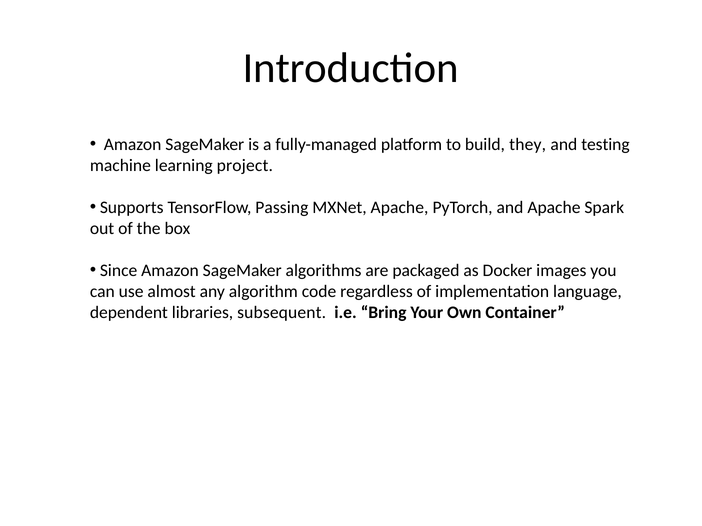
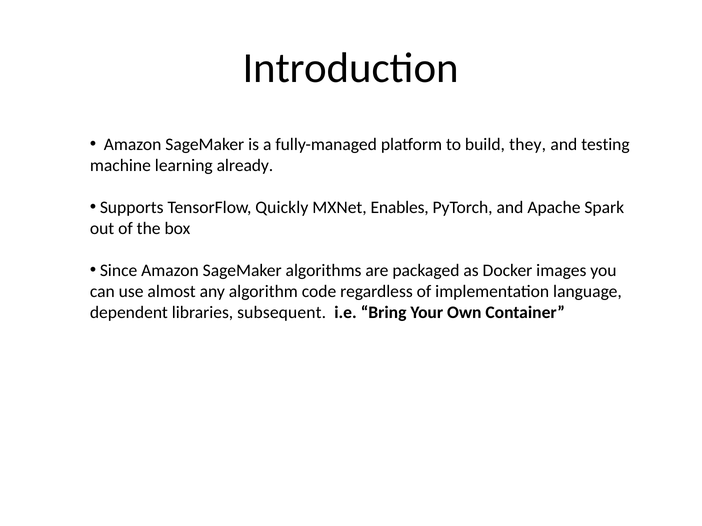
project: project -> already
Passing: Passing -> Quickly
MXNet Apache: Apache -> Enables
